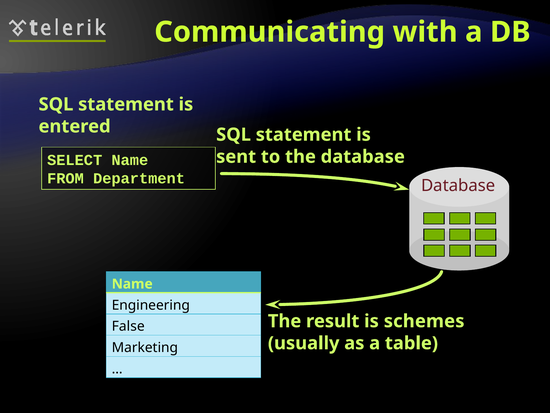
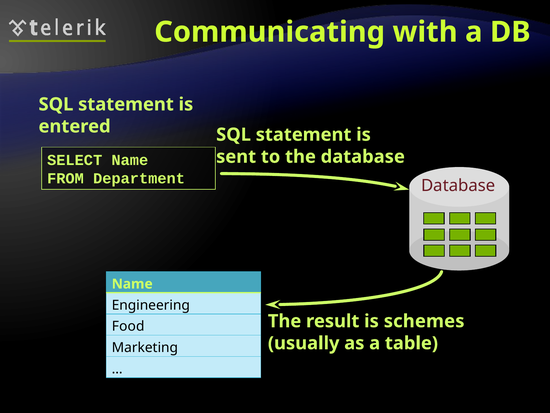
False: False -> Food
